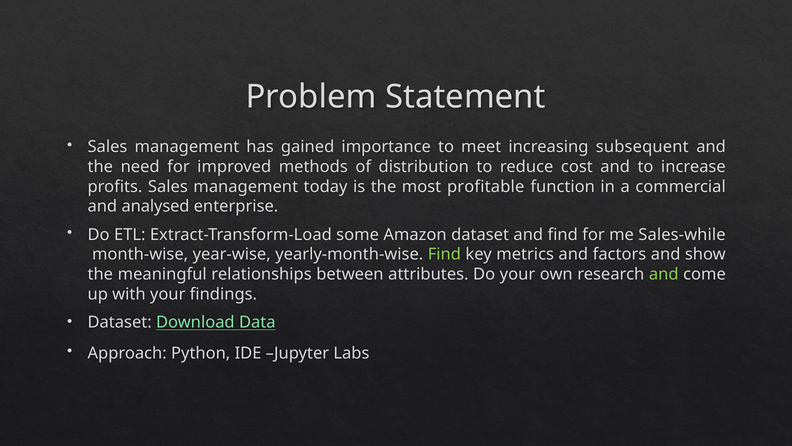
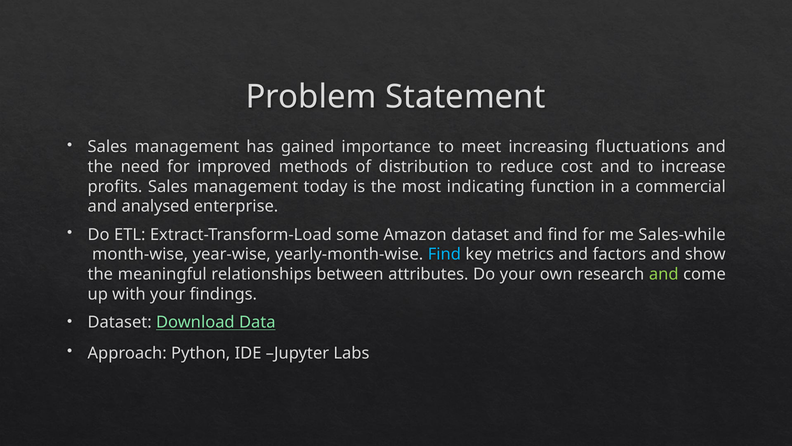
subsequent: subsequent -> fluctuations
profitable: profitable -> indicating
Find at (444, 254) colour: light green -> light blue
